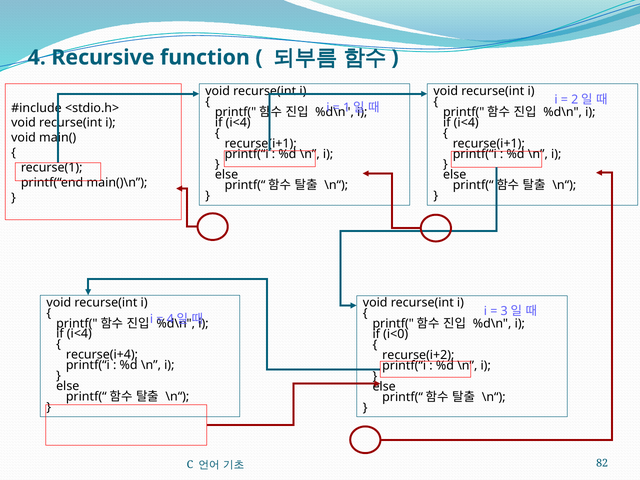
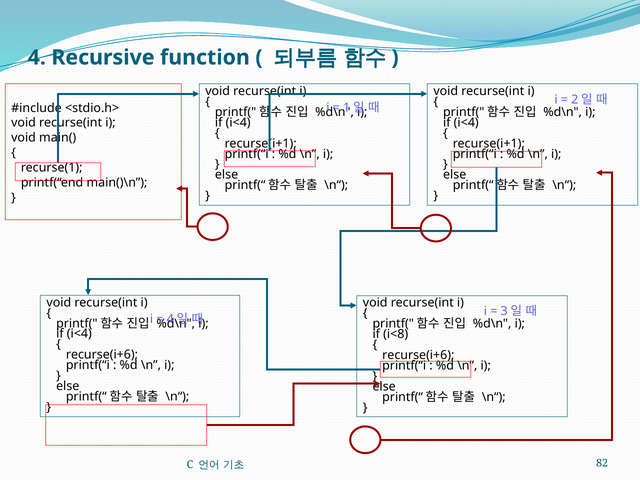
i<0: i<0 -> i<8
recurse(i+4 at (102, 355): recurse(i+4 -> recurse(i+6
recurse(i+2 at (418, 355): recurse(i+2 -> recurse(i+6
